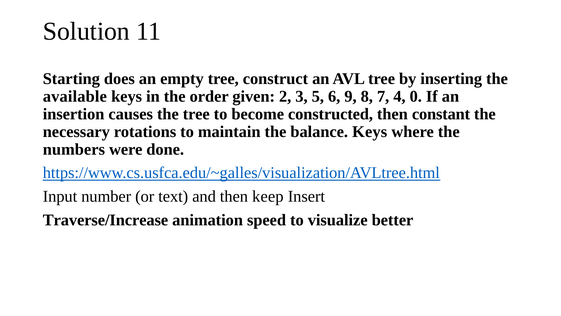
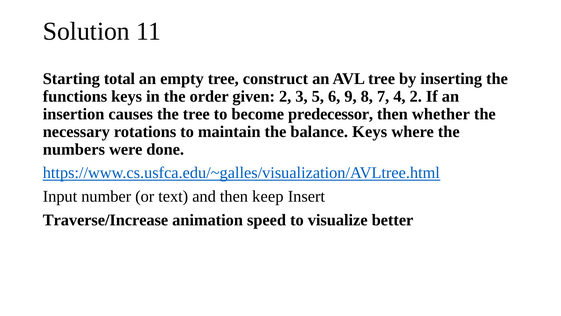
does: does -> total
available: available -> functions
4 0: 0 -> 2
constructed: constructed -> predecessor
constant: constant -> whether
